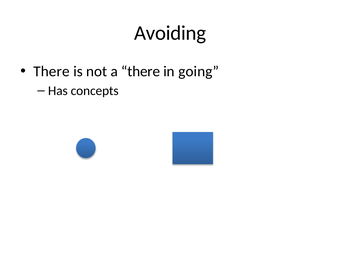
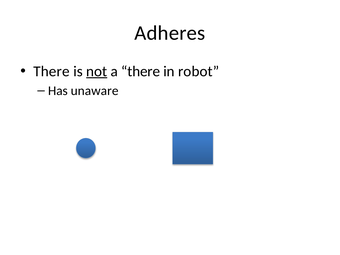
Avoiding: Avoiding -> Adheres
not underline: none -> present
going: going -> robot
concepts: concepts -> unaware
